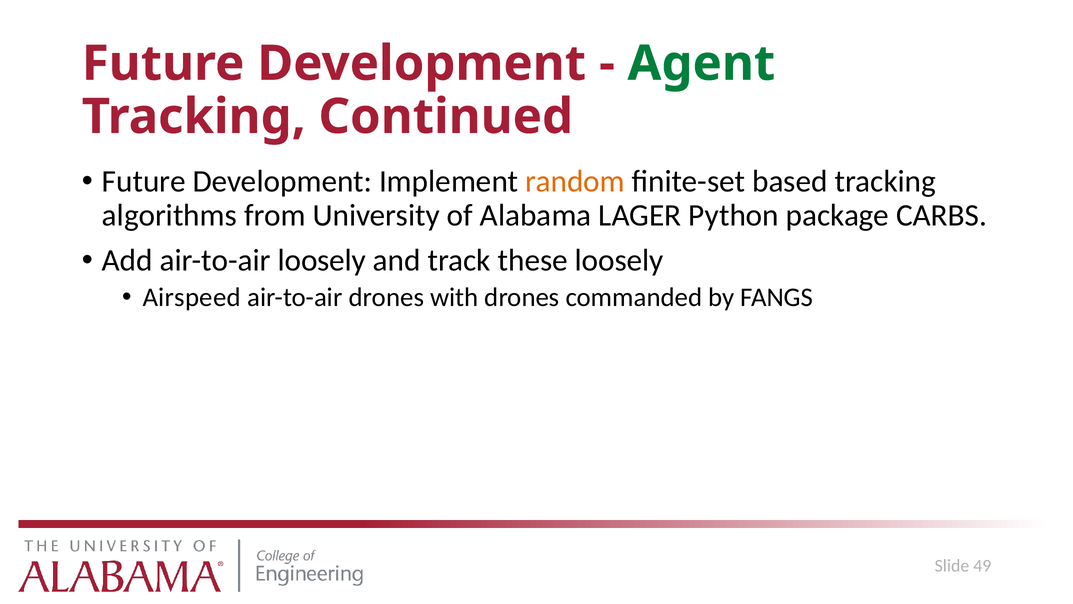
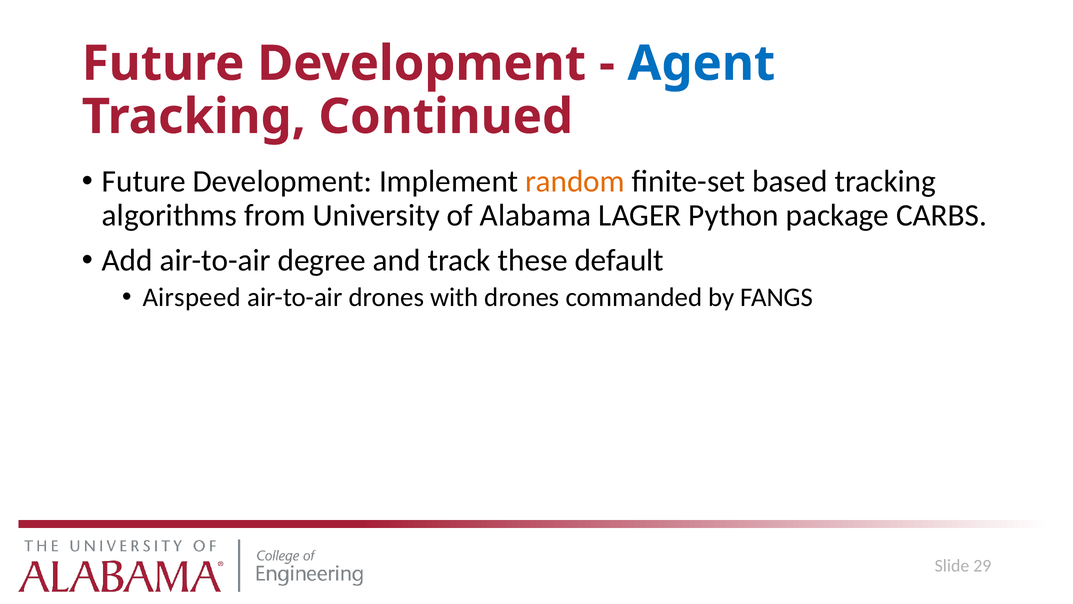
Agent colour: green -> blue
air-to-air loosely: loosely -> degree
these loosely: loosely -> default
49: 49 -> 29
